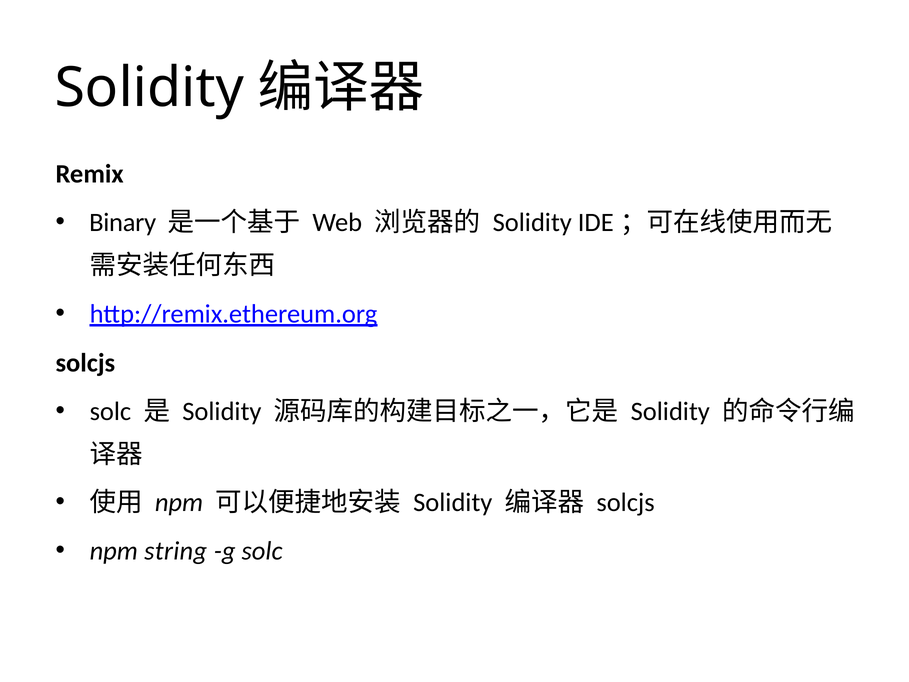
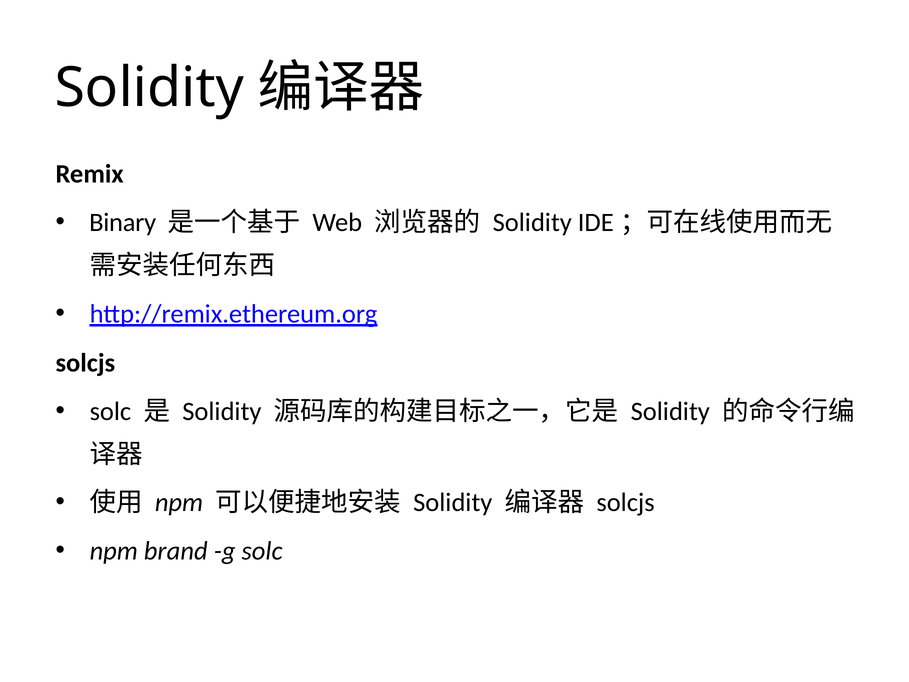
string: string -> brand
